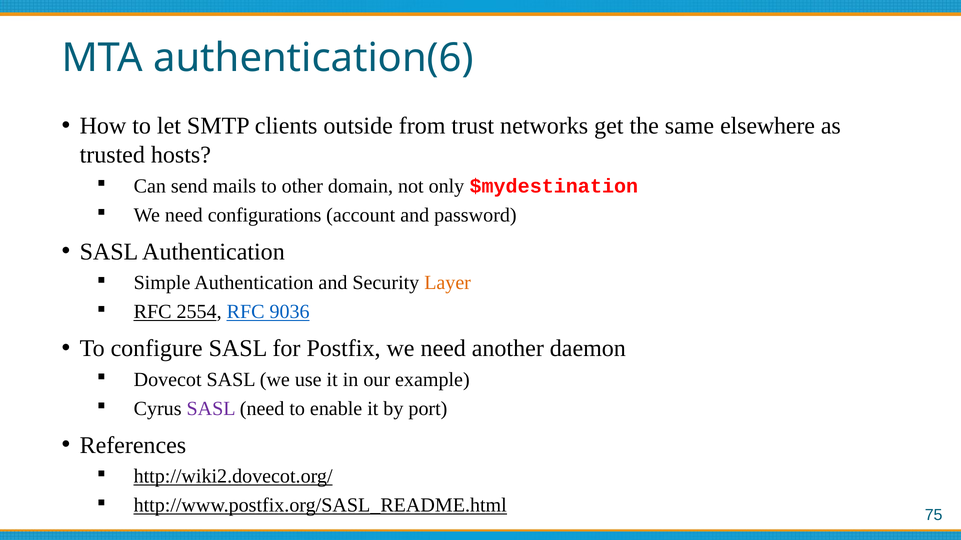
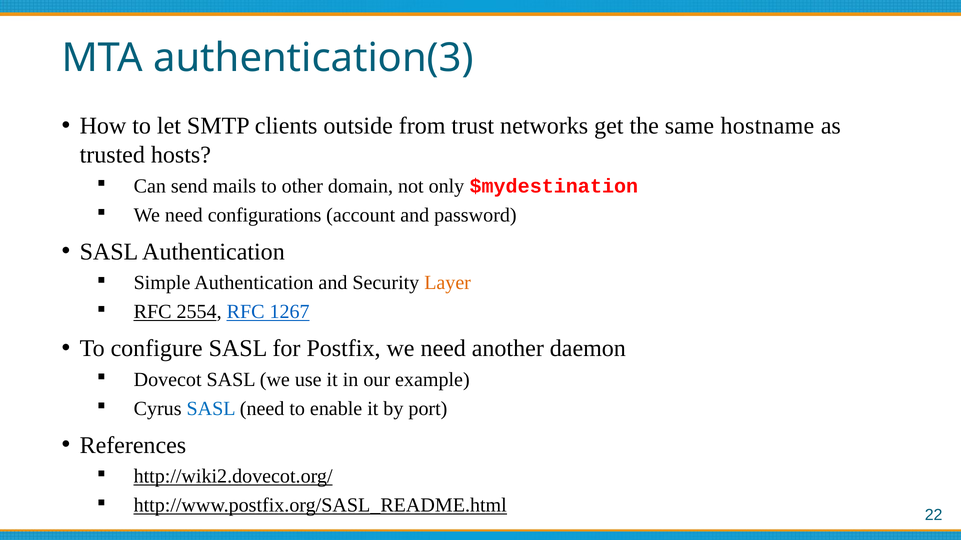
authentication(6: authentication(6 -> authentication(3
elsewhere: elsewhere -> hostname
9036: 9036 -> 1267
SASL at (211, 409) colour: purple -> blue
75: 75 -> 22
